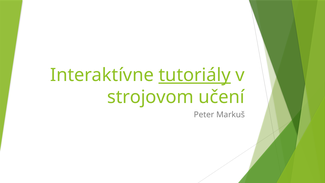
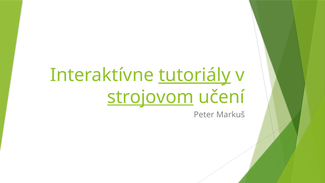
strojovom underline: none -> present
